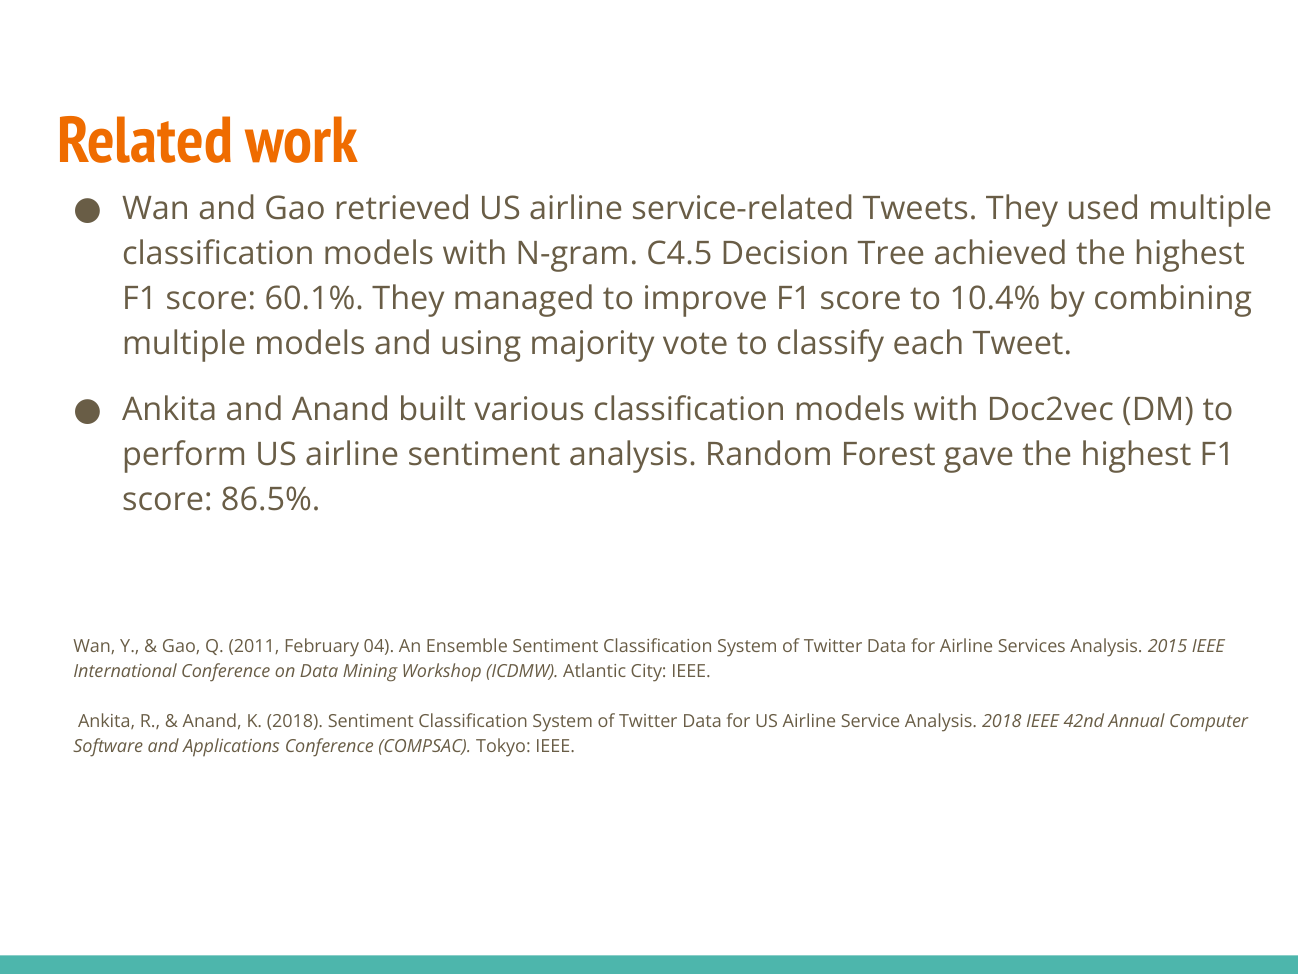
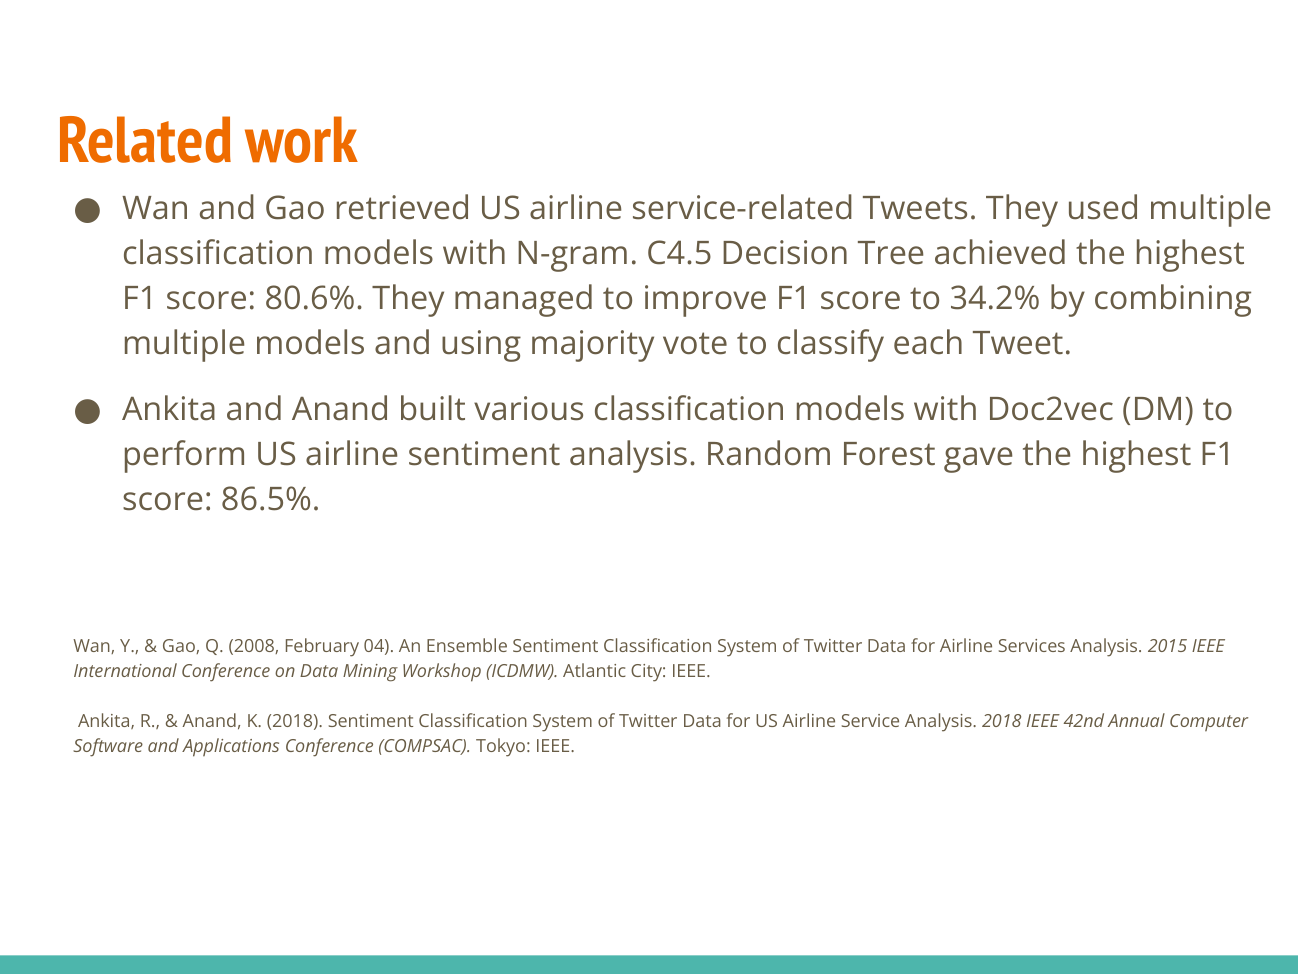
60.1%: 60.1% -> 80.6%
10.4%: 10.4% -> 34.2%
2011: 2011 -> 2008
